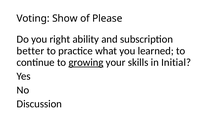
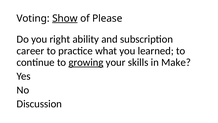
Show underline: none -> present
better: better -> career
Initial: Initial -> Make
